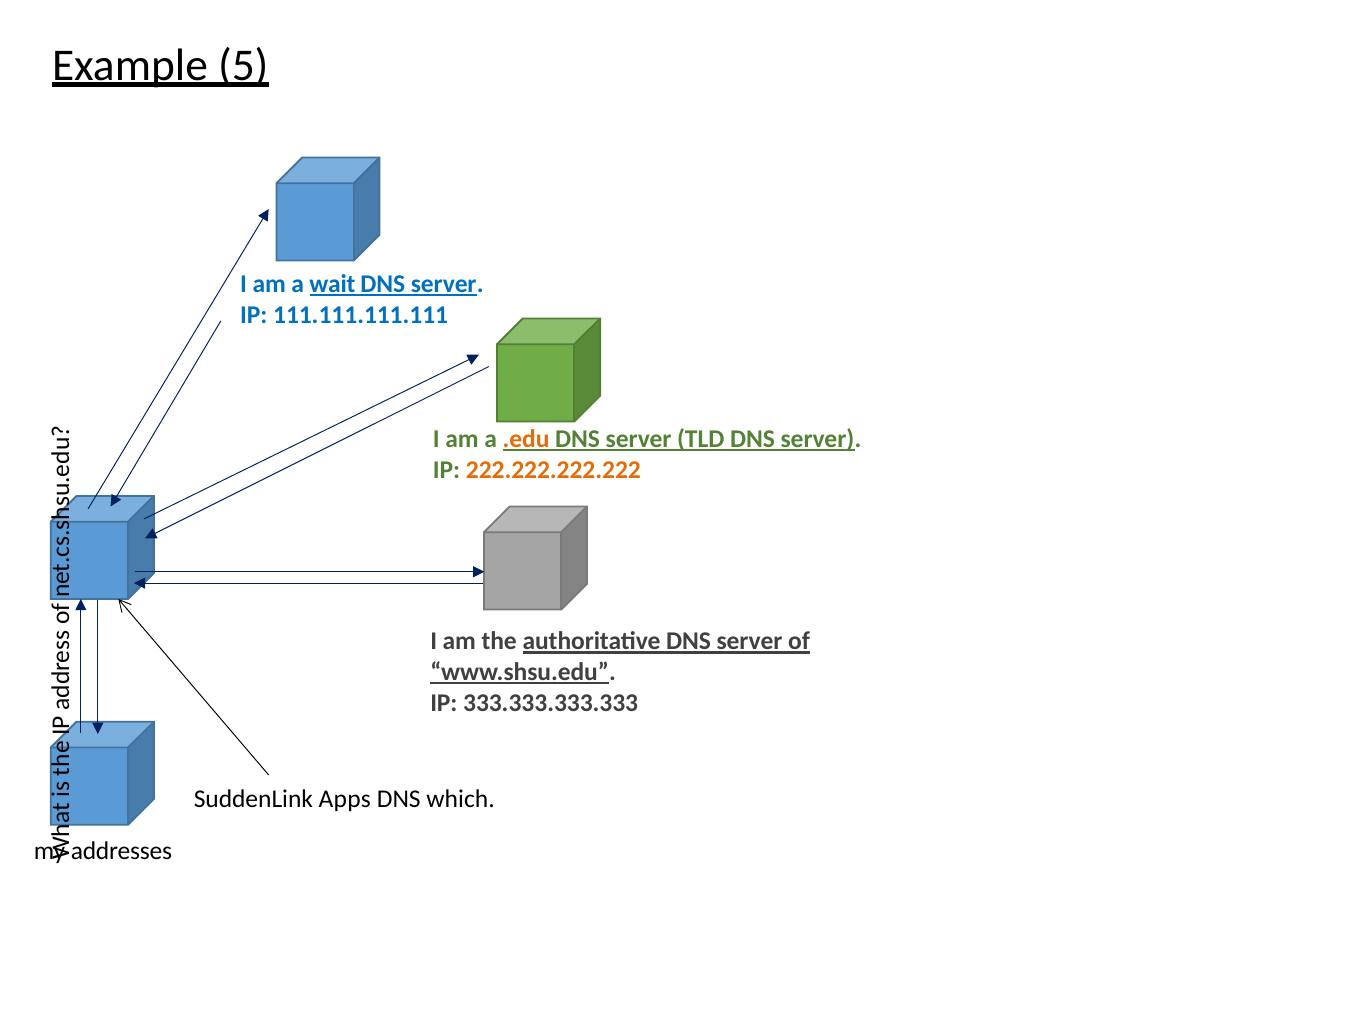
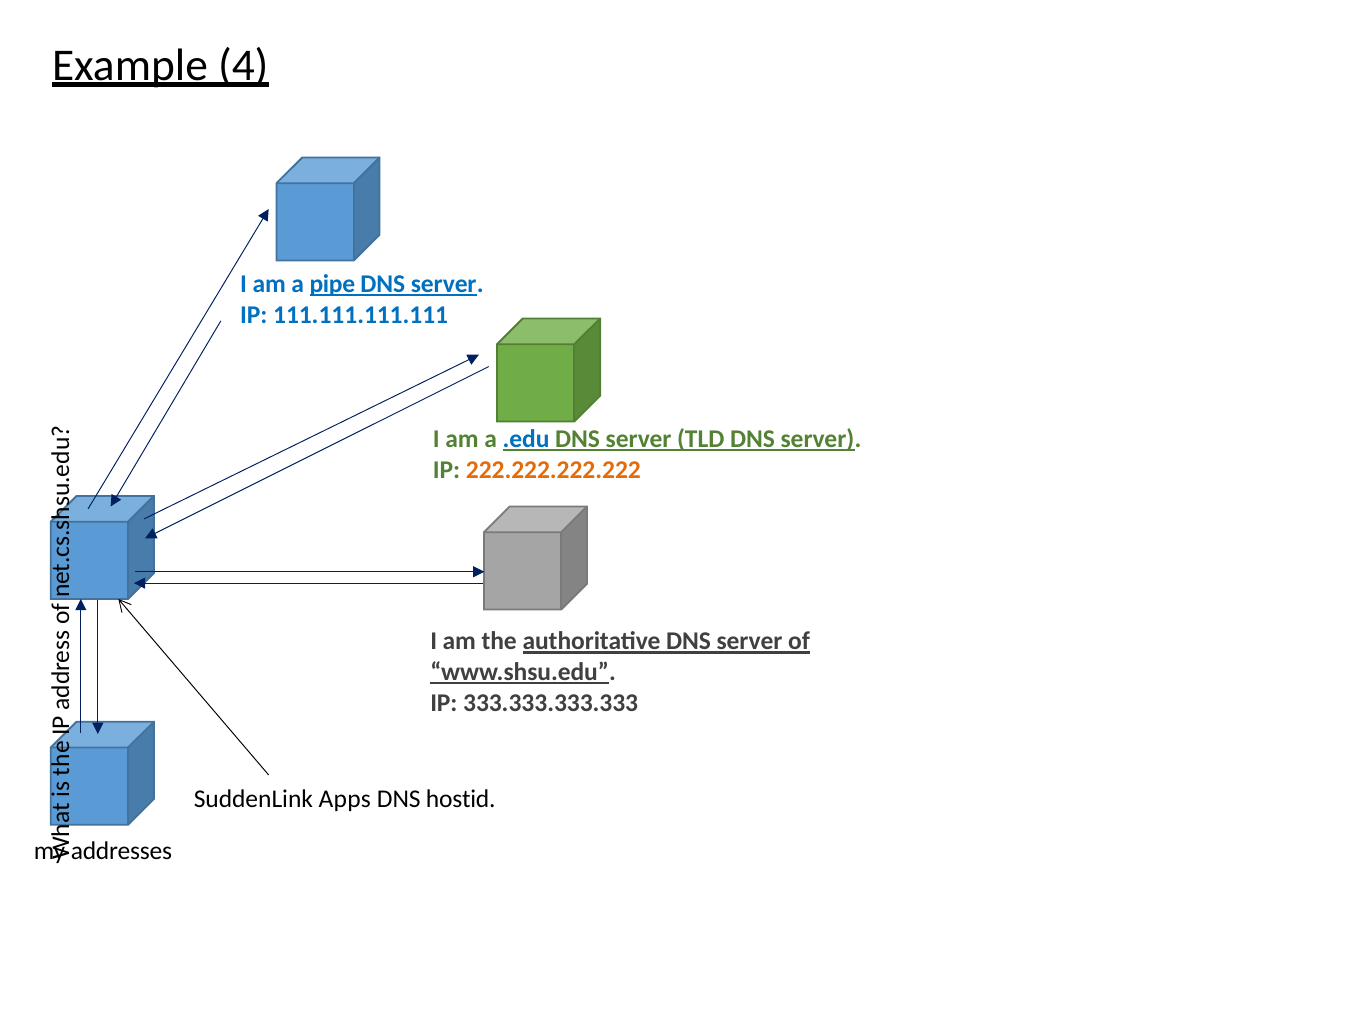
5: 5 -> 4
wait: wait -> pipe
.edu colour: orange -> blue
which: which -> hostid
